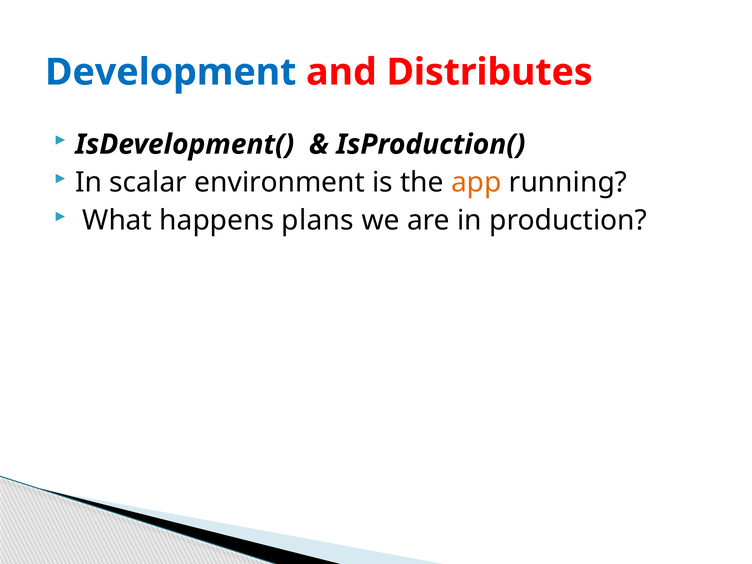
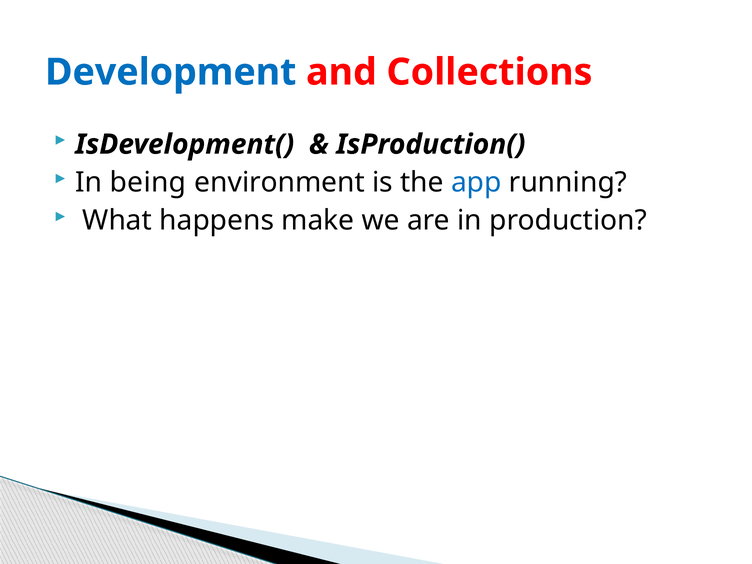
Distributes: Distributes -> Collections
scalar: scalar -> being
app colour: orange -> blue
plans: plans -> make
